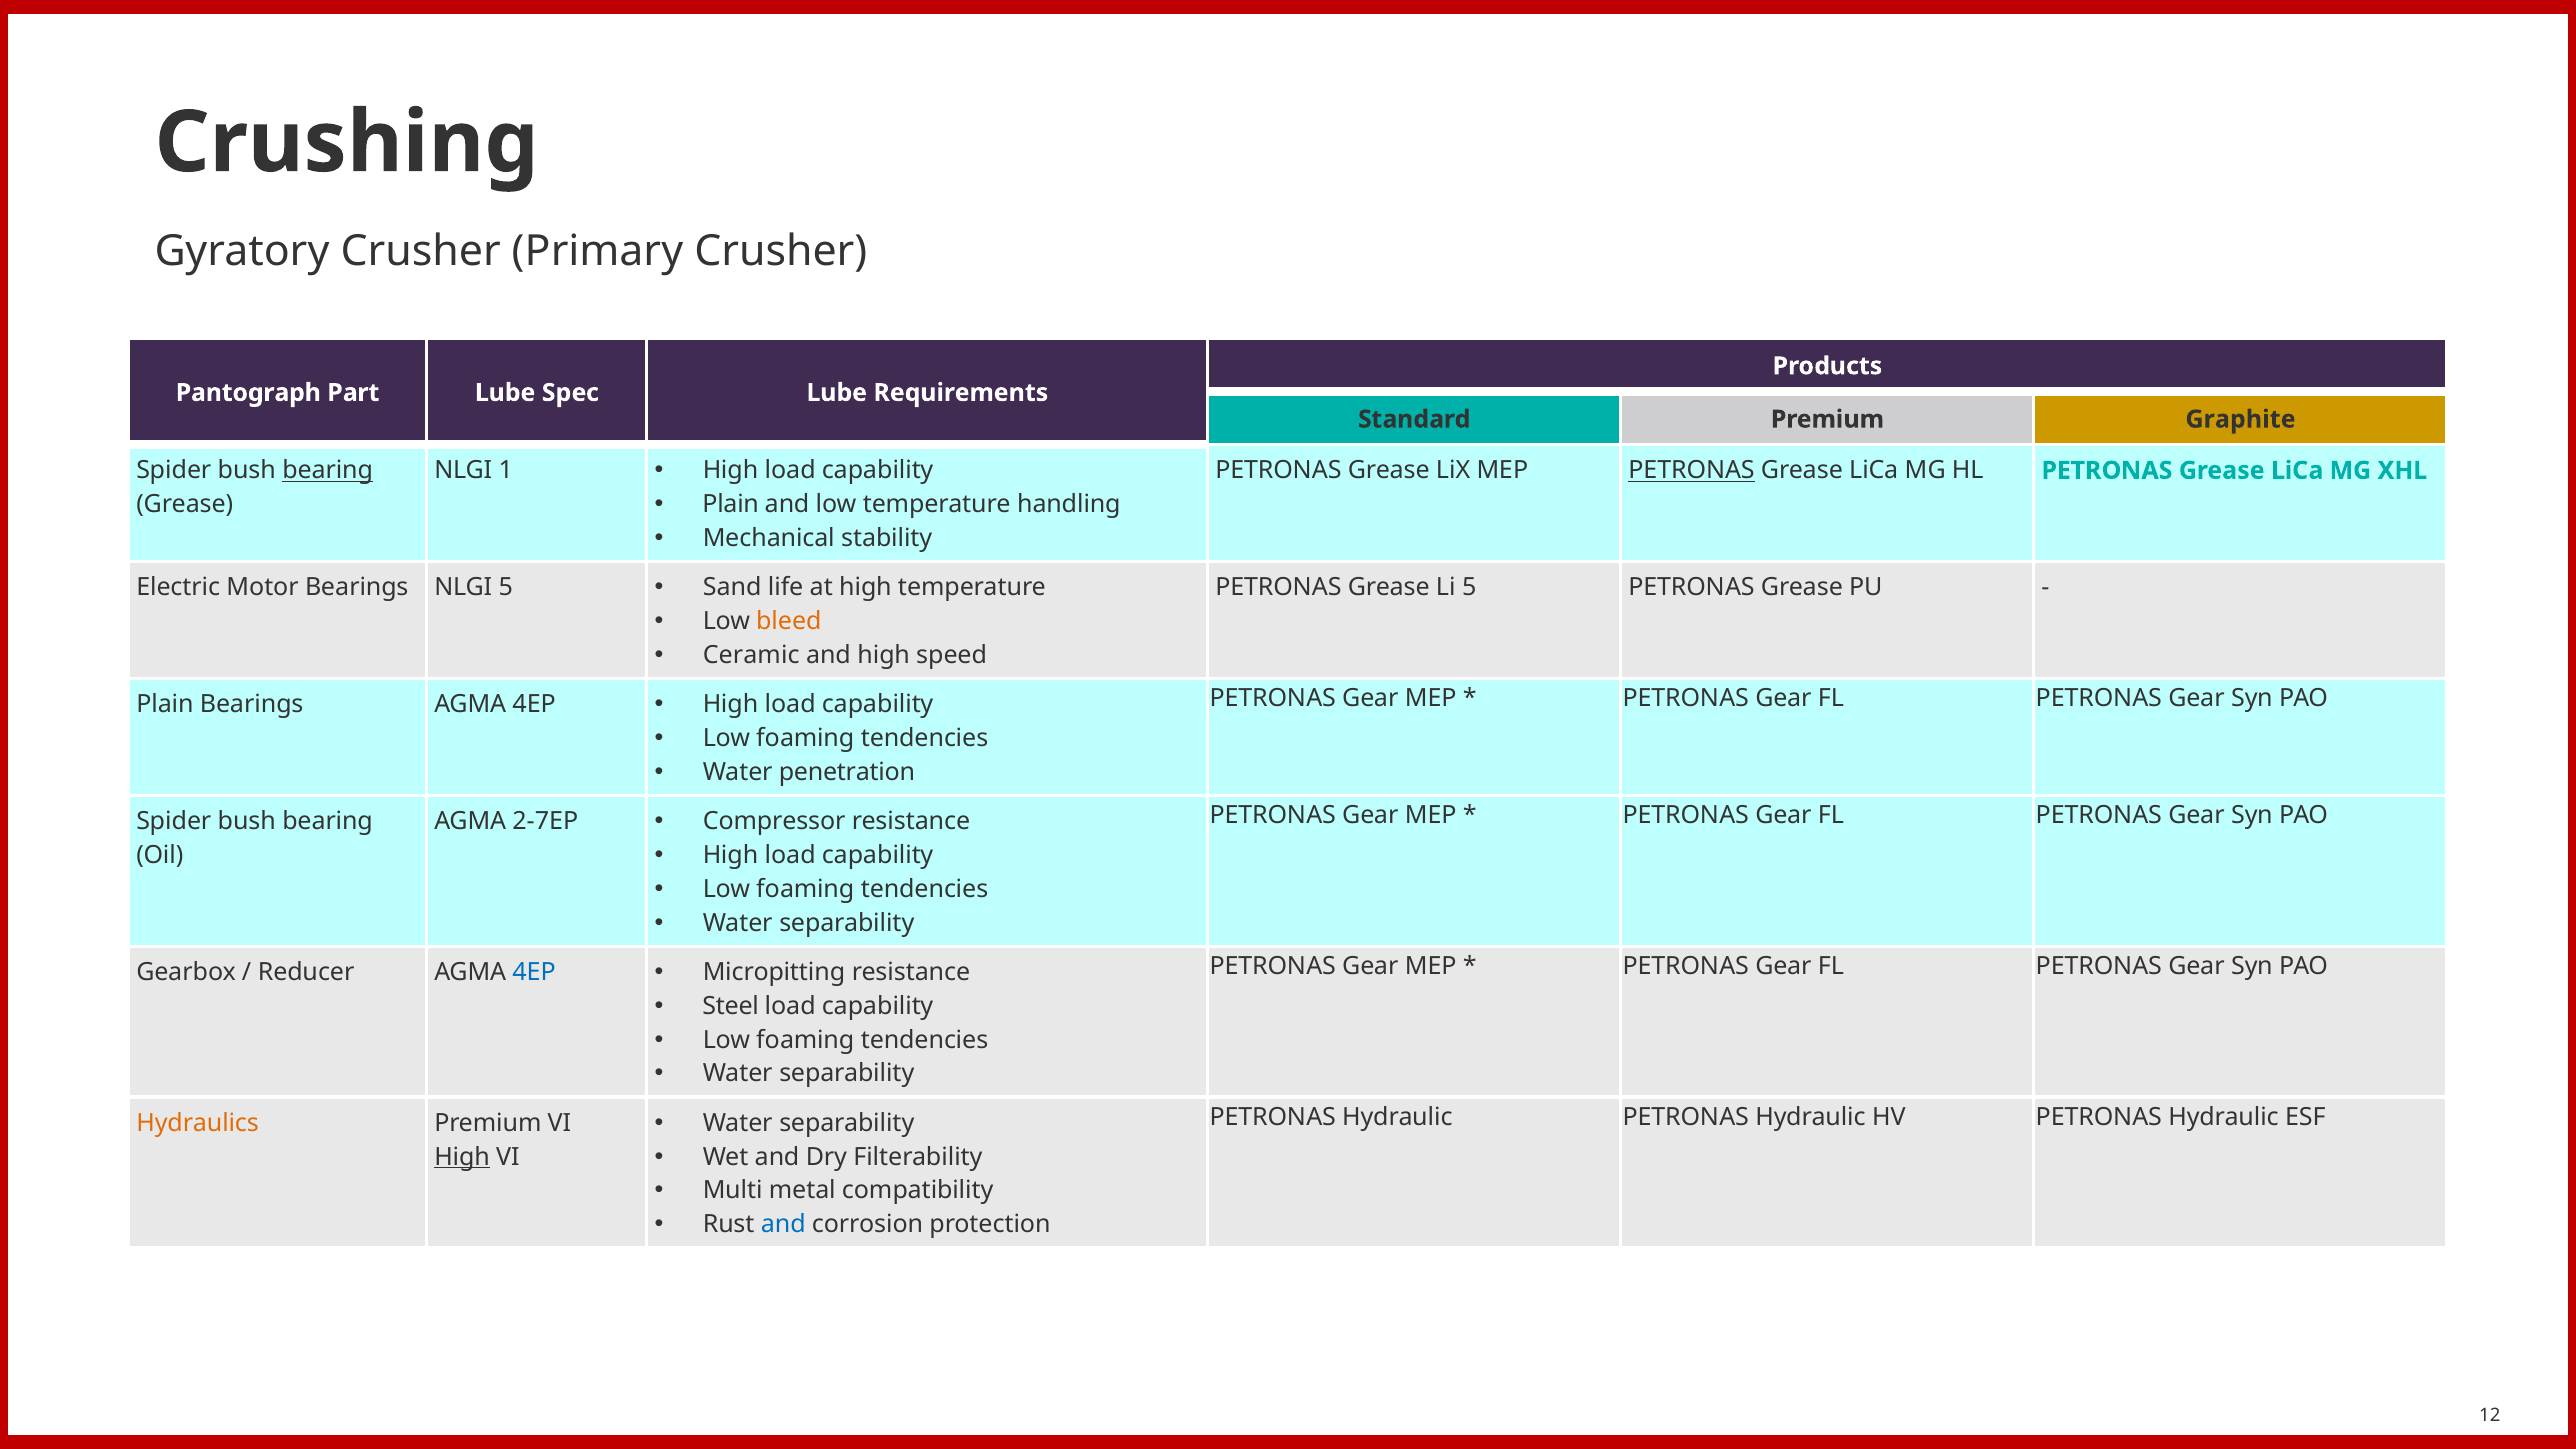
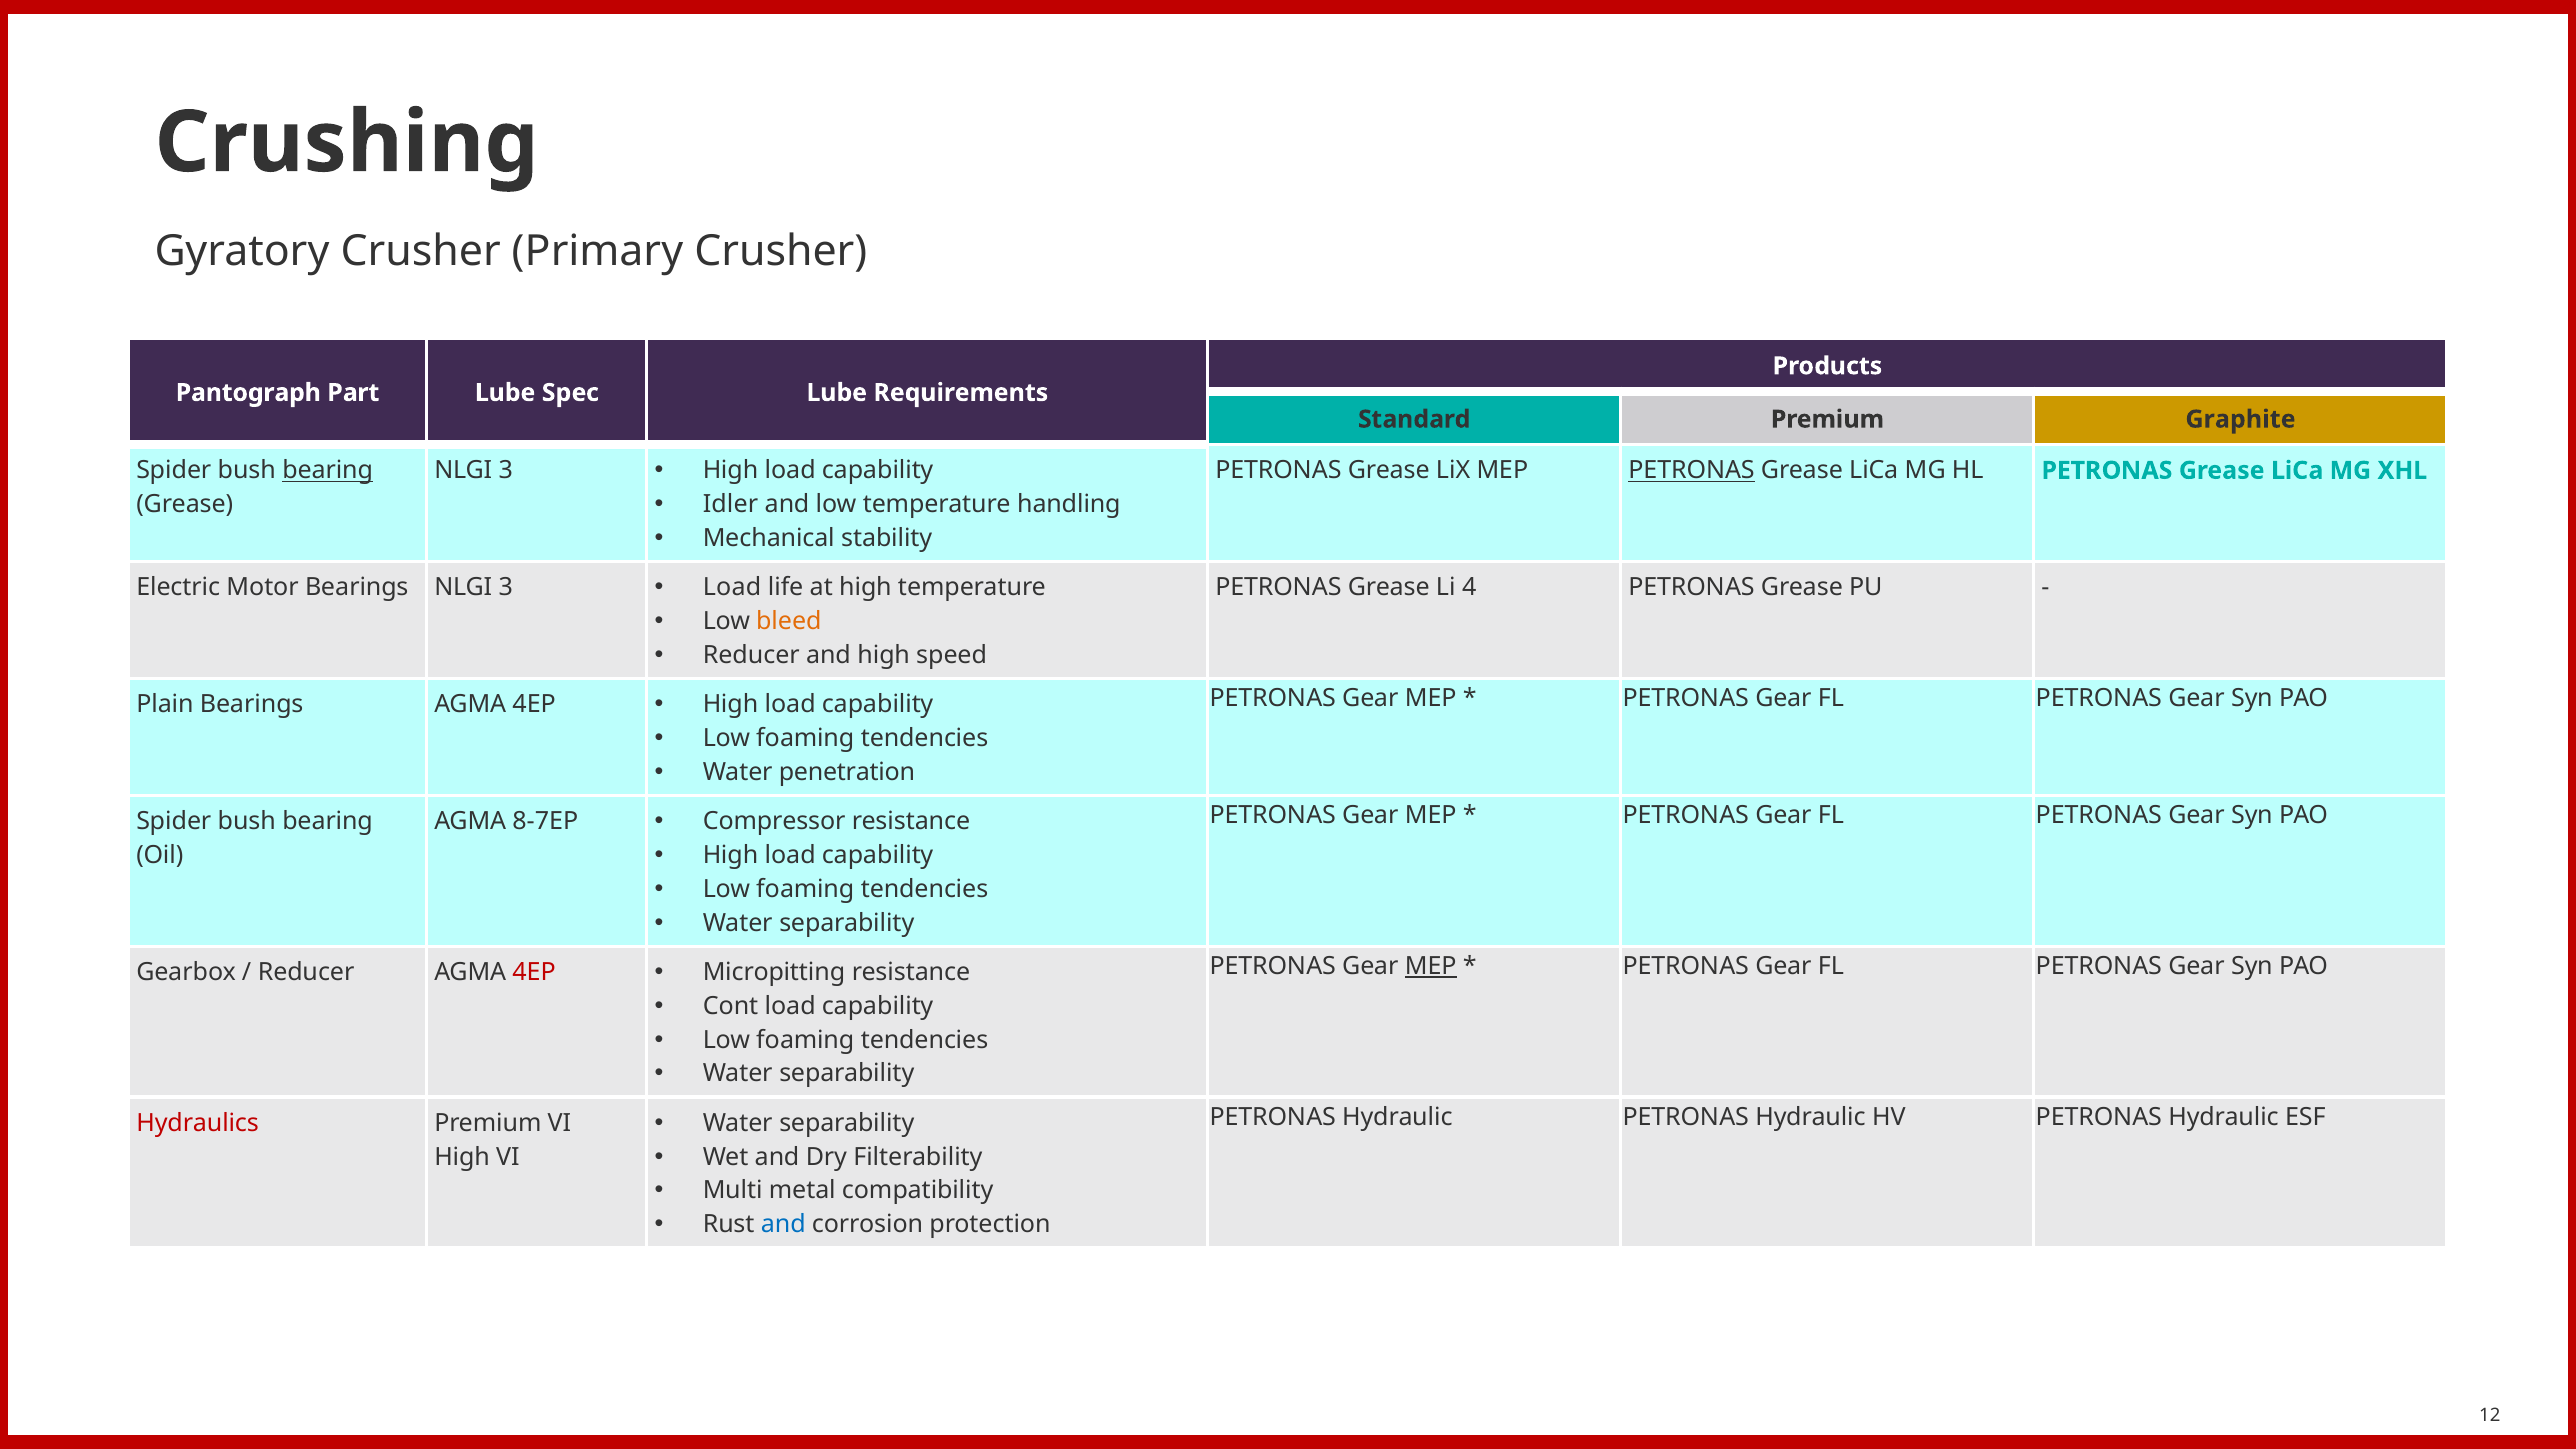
1 at (506, 471): 1 -> 3
Plain at (731, 504): Plain -> Idler
Bearings NLGI 5: 5 -> 3
Sand at (732, 587): Sand -> Load
Li 5: 5 -> 4
Ceramic at (751, 655): Ceramic -> Reducer
2-7EP: 2-7EP -> 8-7EP
MEP at (1431, 966) underline: none -> present
4EP at (534, 972) colour: blue -> red
Steel: Steel -> Cont
Hydraulics colour: orange -> red
High at (462, 1157) underline: present -> none
